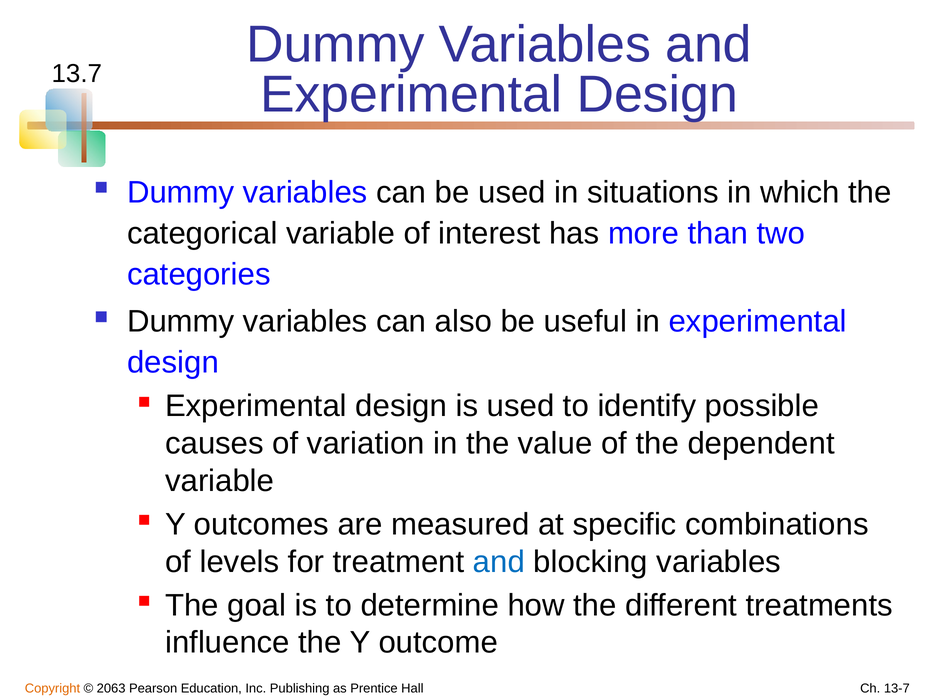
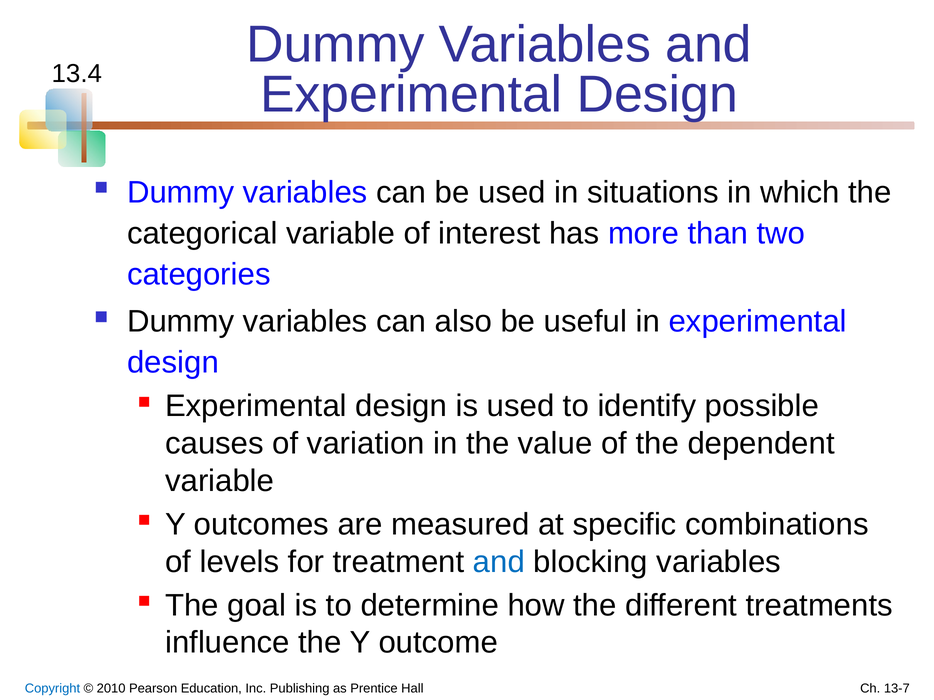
13.7: 13.7 -> 13.4
Copyright colour: orange -> blue
2063: 2063 -> 2010
